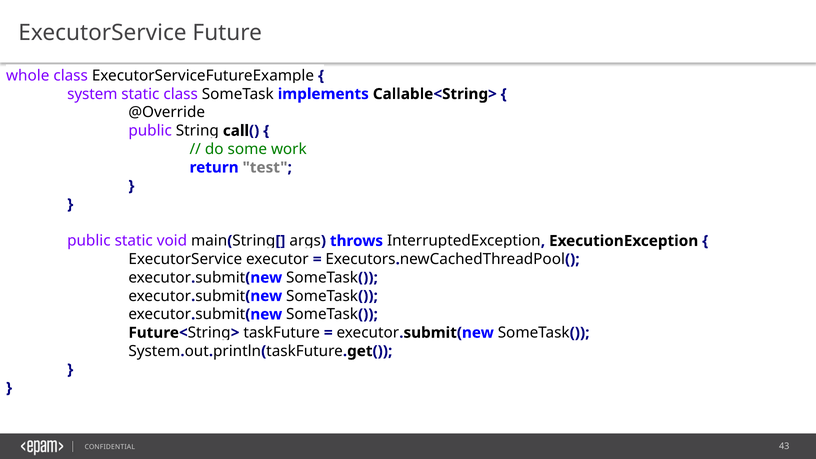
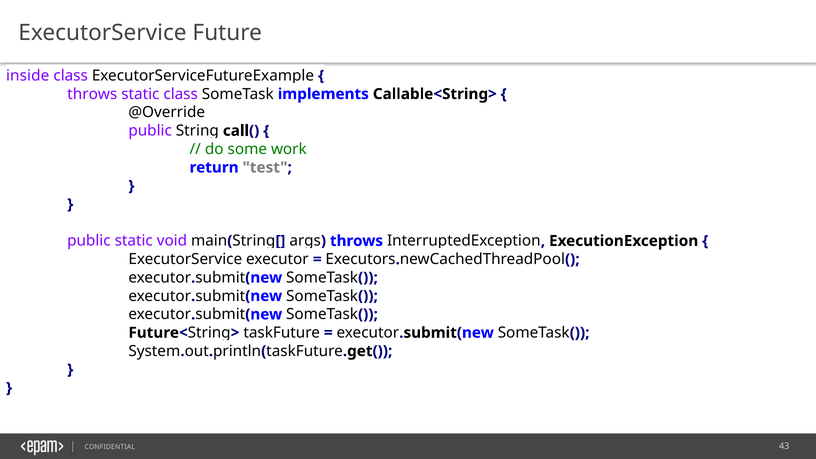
whole: whole -> inside
system at (92, 94): system -> throws
